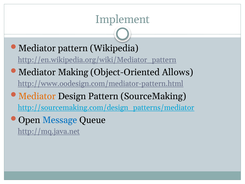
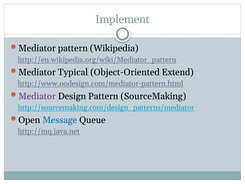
Making: Making -> Typical
Allows: Allows -> Extend
Mediator at (37, 96) colour: orange -> purple
